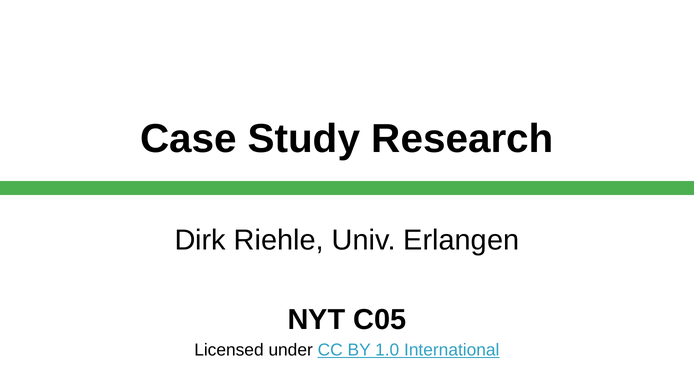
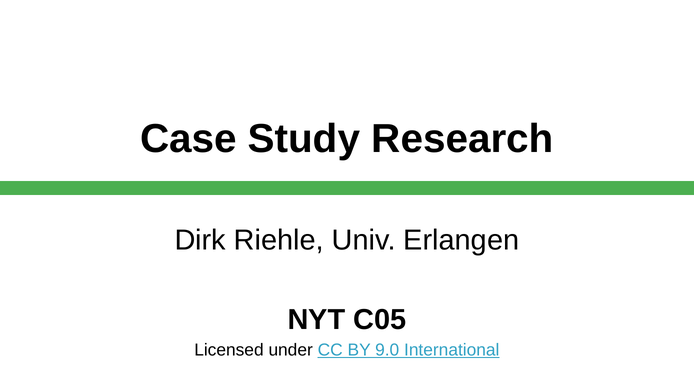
1.0: 1.0 -> 9.0
